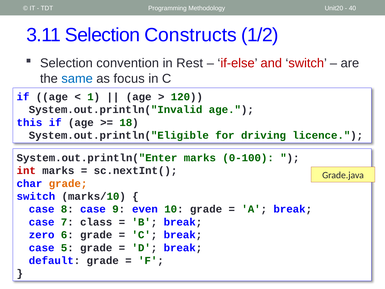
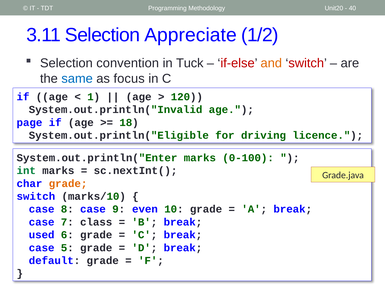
Constructs: Constructs -> Appreciate
Rest: Rest -> Tuck
and colour: red -> orange
this: this -> page
int colour: red -> green
zero: zero -> used
